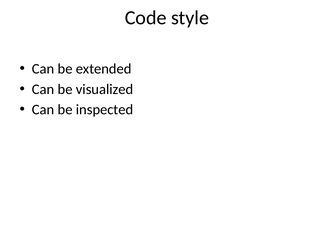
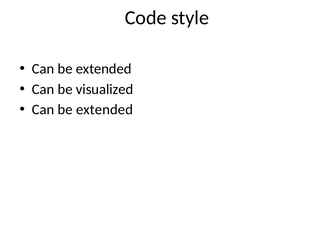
inspected at (105, 110): inspected -> extended
